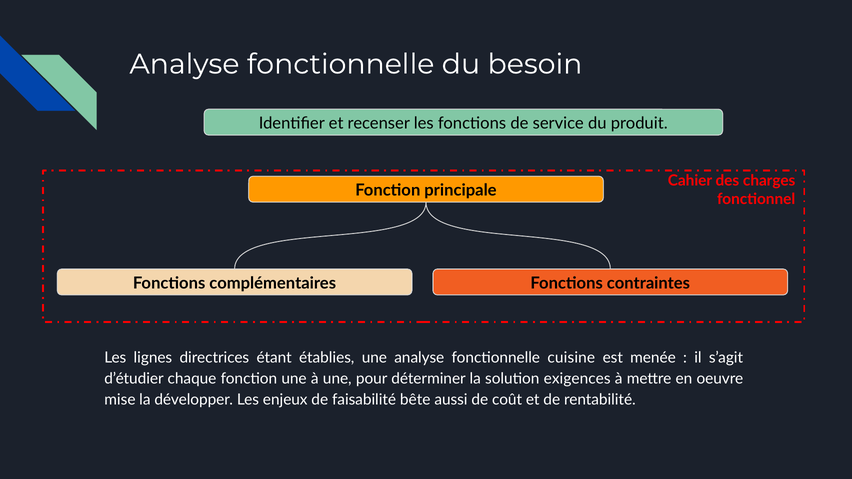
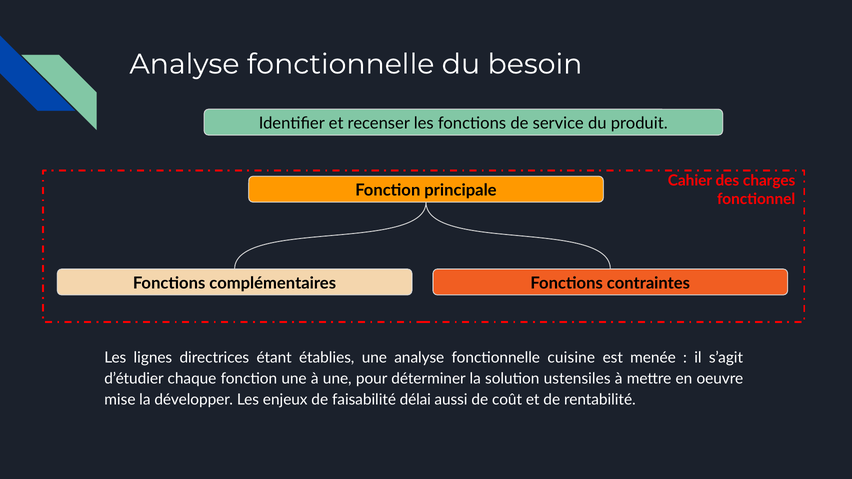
exigences: exigences -> ustensiles
bête: bête -> délai
